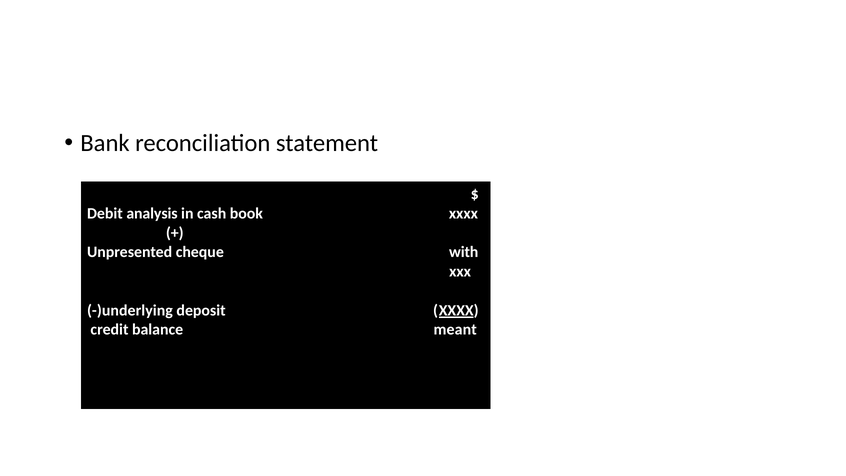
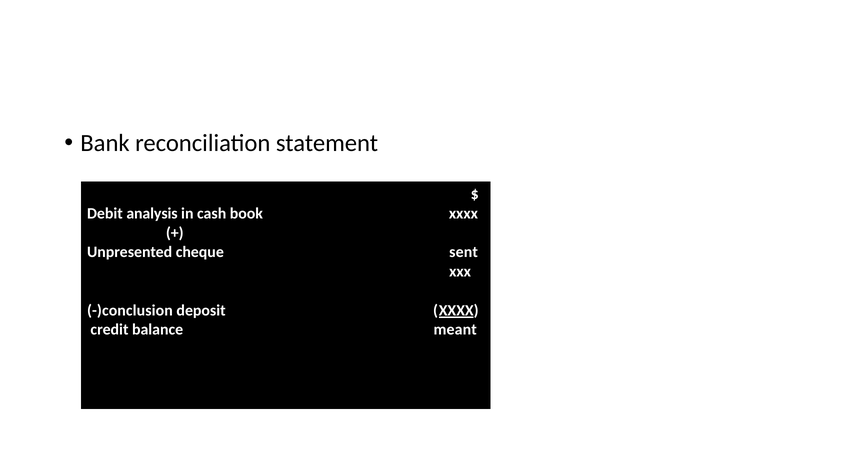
with: with -> sent
-)underlying: -)underlying -> -)conclusion
